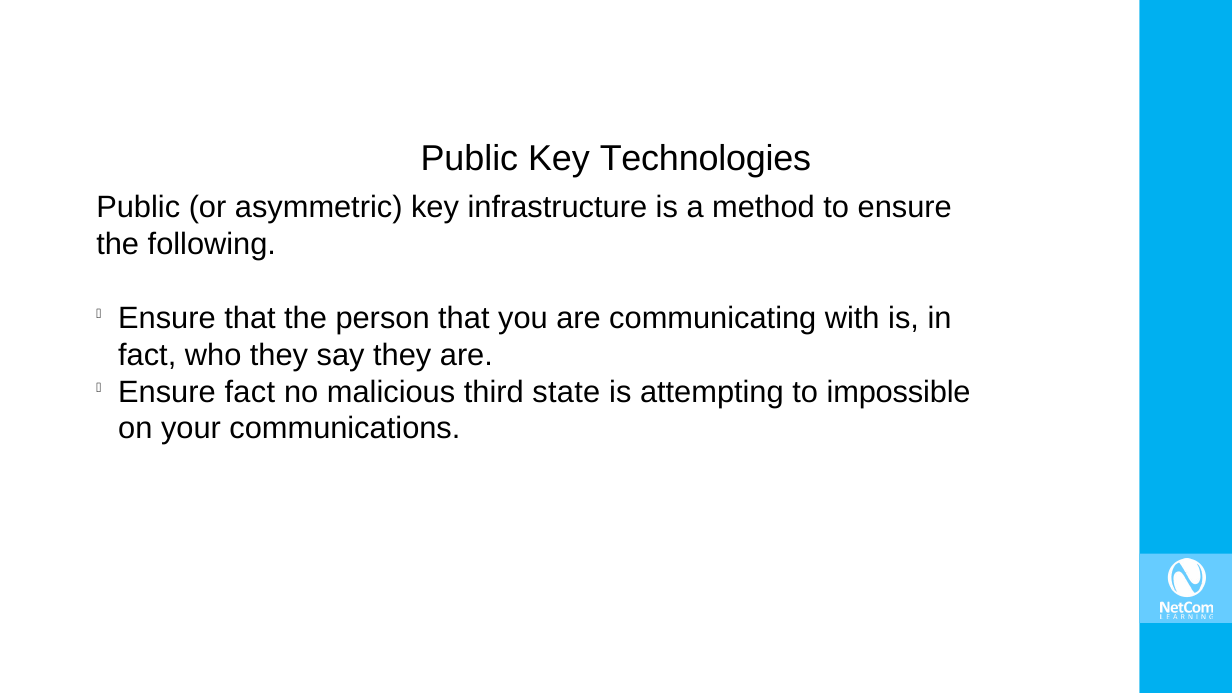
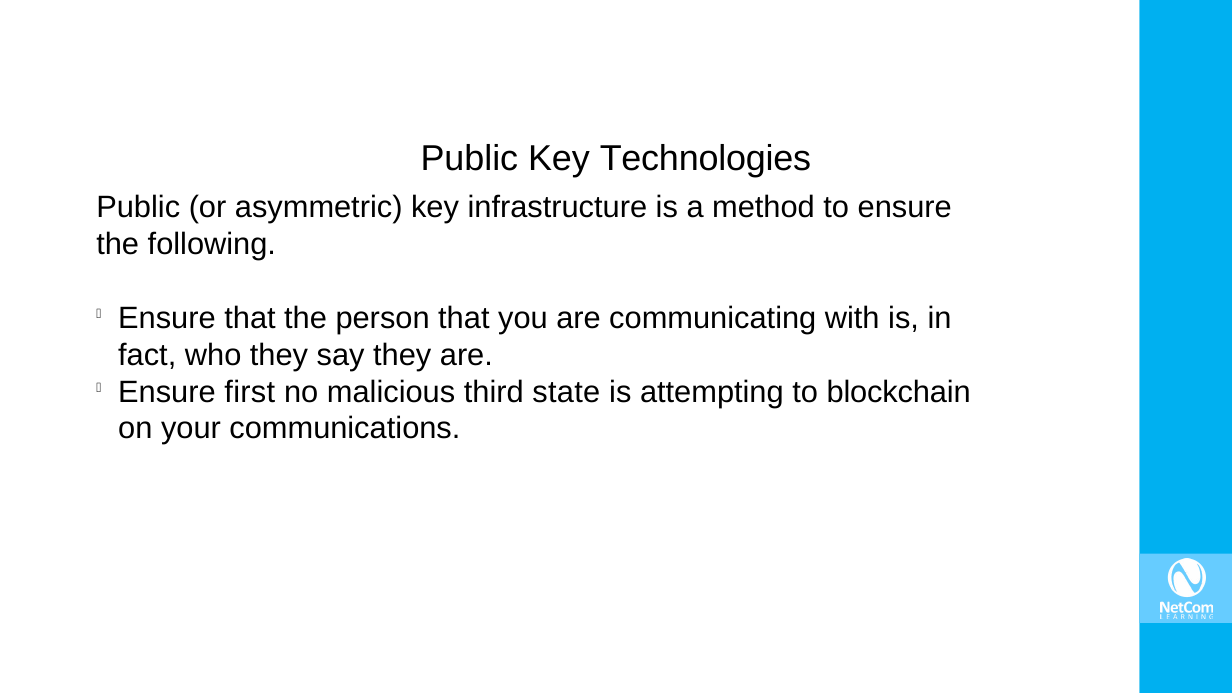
Ensure fact: fact -> first
impossible: impossible -> blockchain
